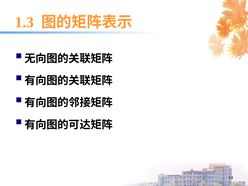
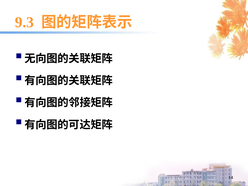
1.3: 1.3 -> 9.3
